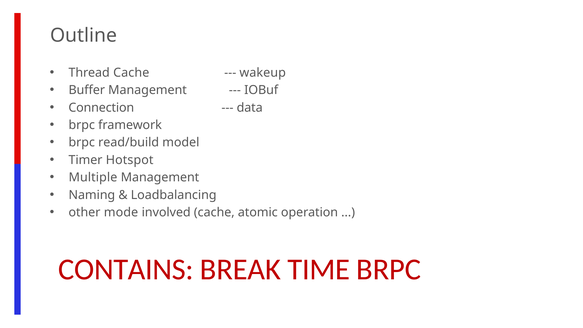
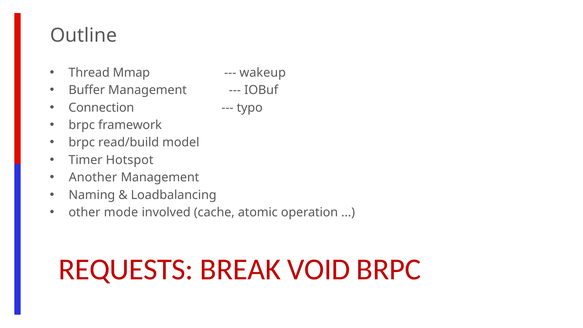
Thread Cache: Cache -> Mmap
data: data -> typo
Multiple: Multiple -> Another
CONTAINS: CONTAINS -> REQUESTS
TIME: TIME -> VOID
